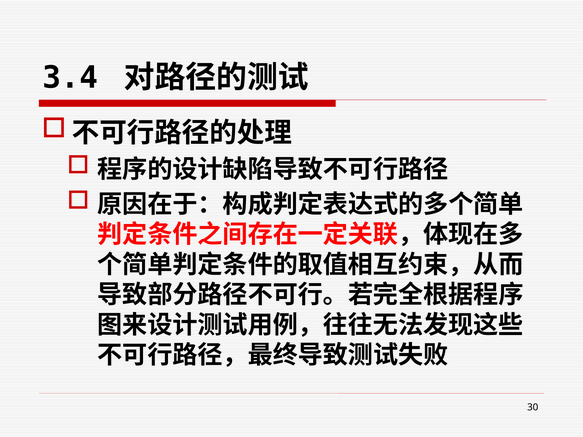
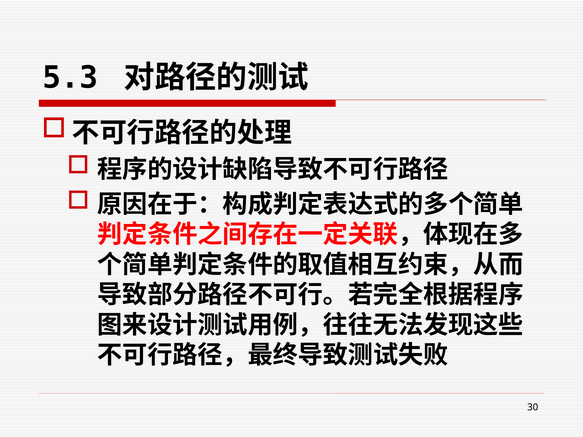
3.4: 3.4 -> 5.3
